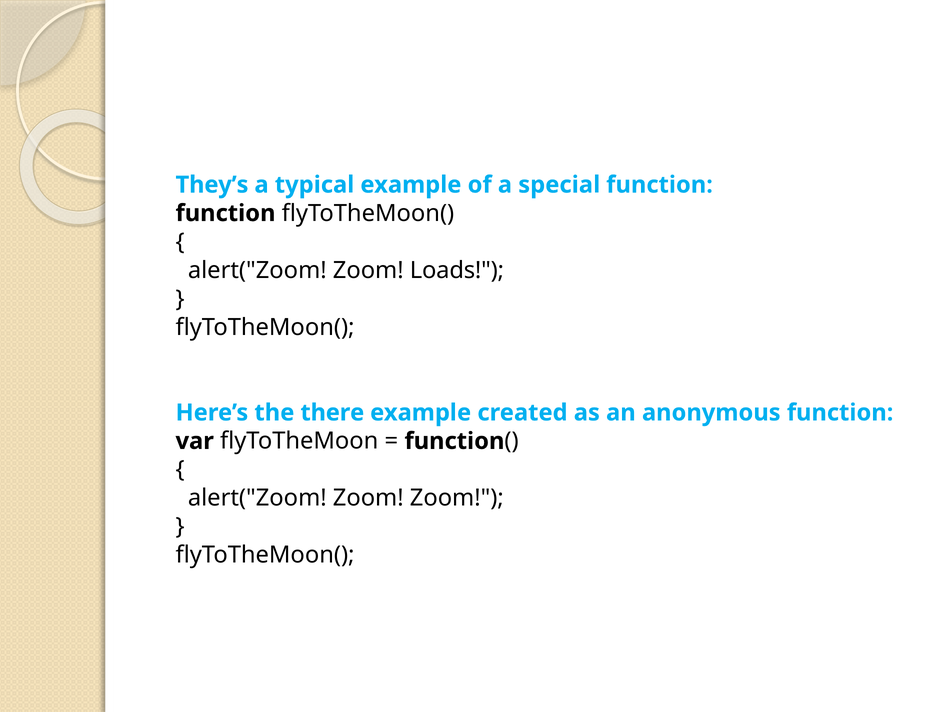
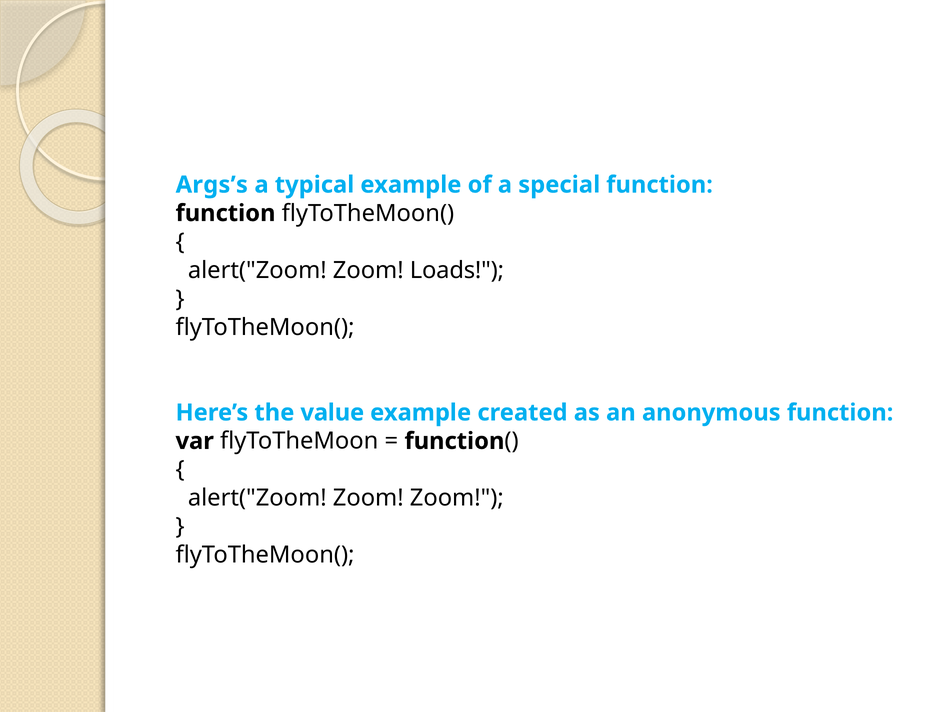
They’s: They’s -> Args’s
there: there -> value
